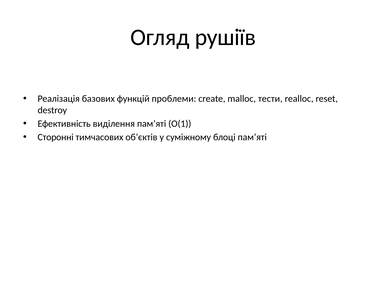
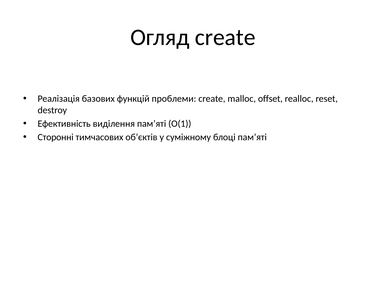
Огляд рушіїв: рушіїв -> create
тести: тести -> offset
